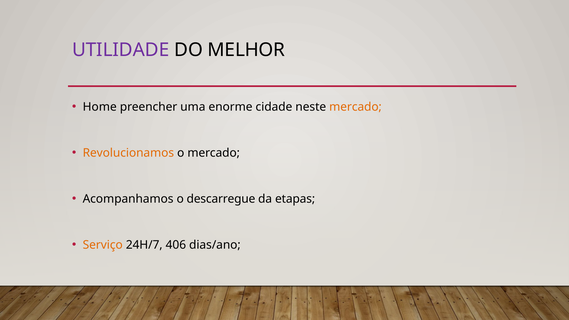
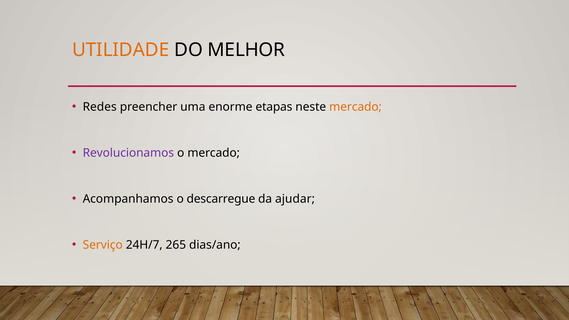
UTILIDADE colour: purple -> orange
Home: Home -> Redes
cidade: cidade -> etapas
Revolucionamos colour: orange -> purple
etapas: etapas -> ajudar
406: 406 -> 265
